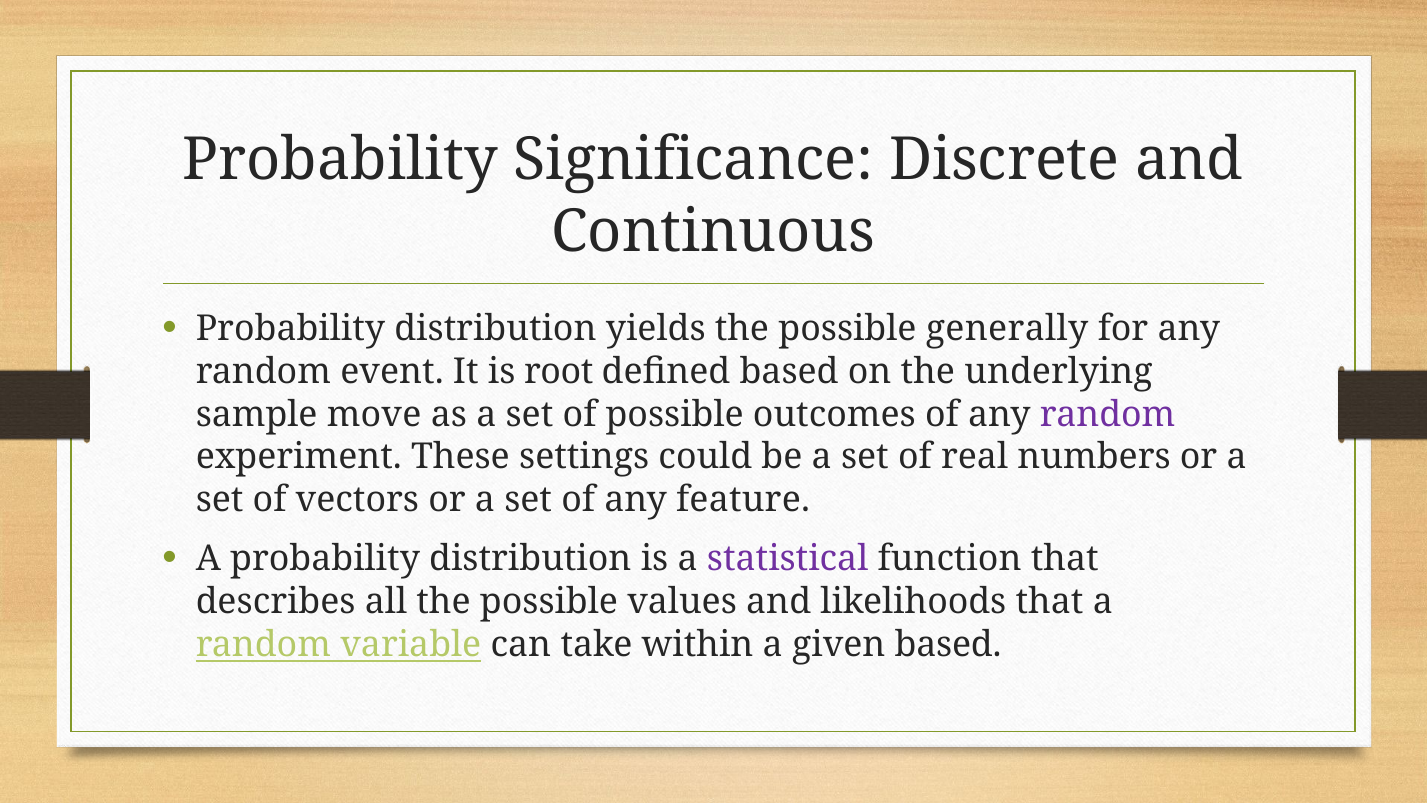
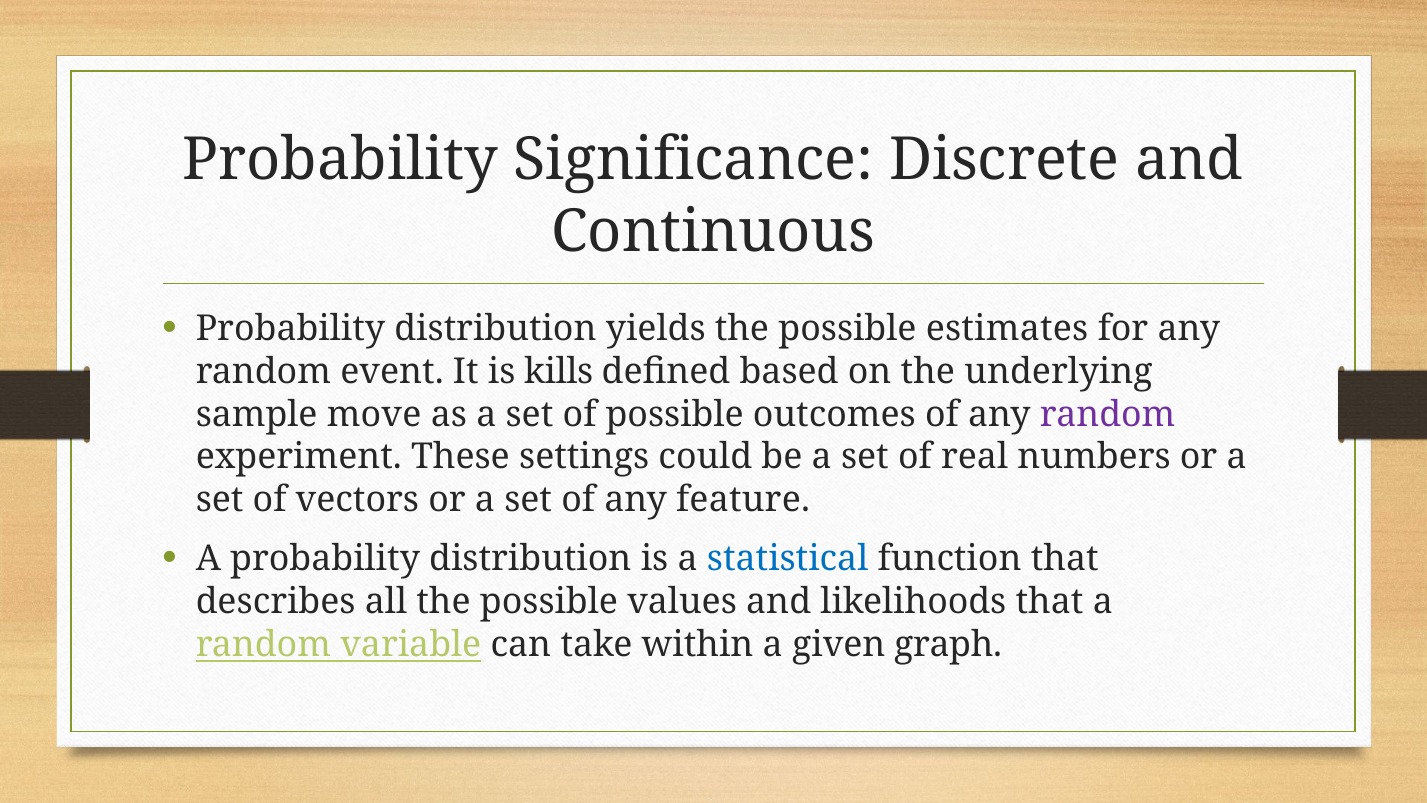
generally: generally -> estimates
root: root -> kills
statistical colour: purple -> blue
given based: based -> graph
